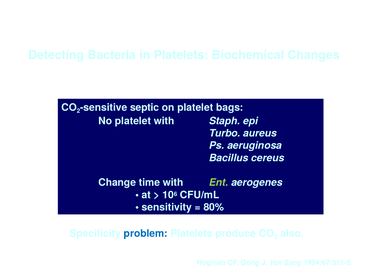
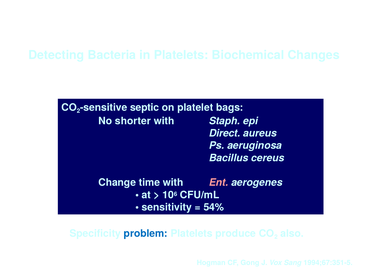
No platelet: platelet -> shorter
Turbo: Turbo -> Direct
Ent colour: light green -> pink
80%: 80% -> 54%
